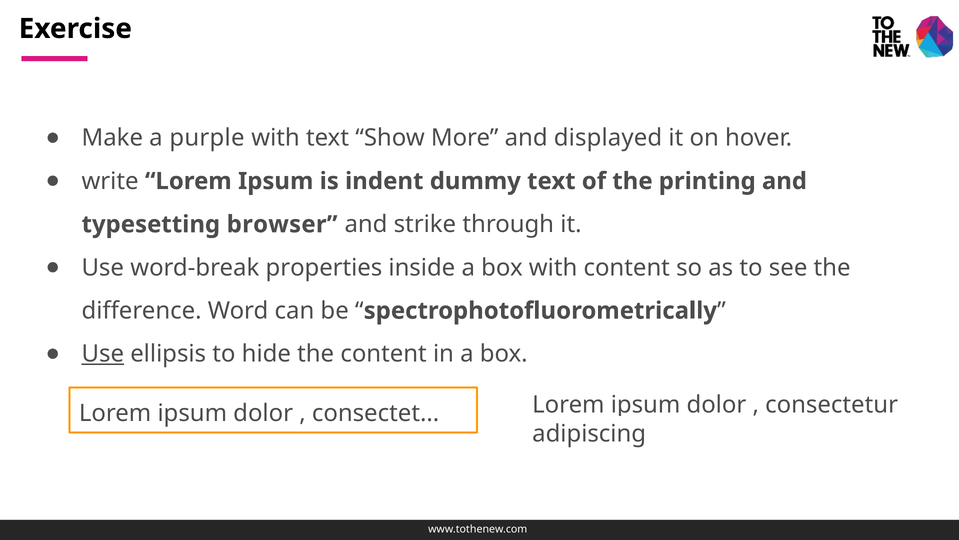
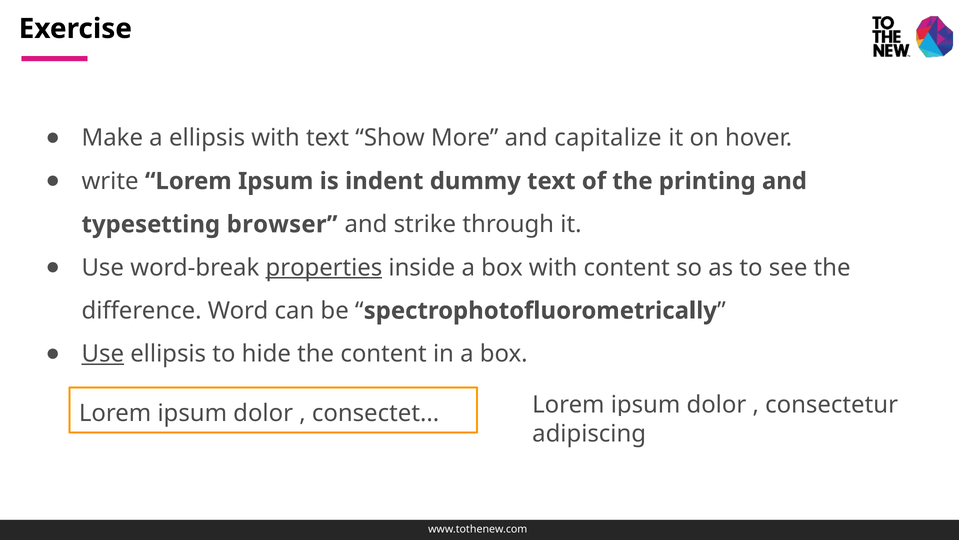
a purple: purple -> ellipsis
displayed: displayed -> capitalize
properties underline: none -> present
